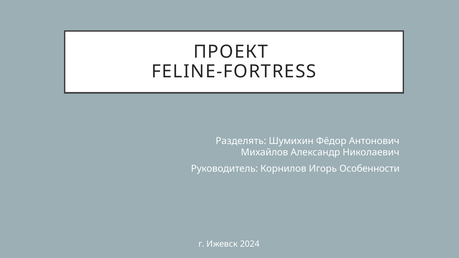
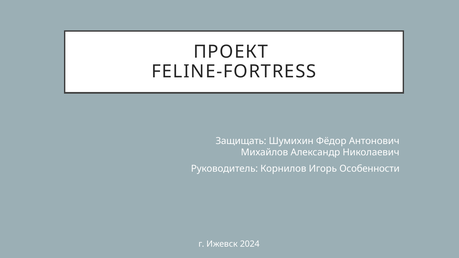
Разделять: Разделять -> Защищать
